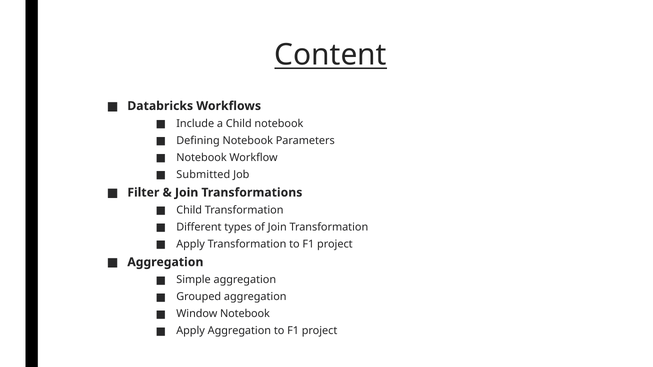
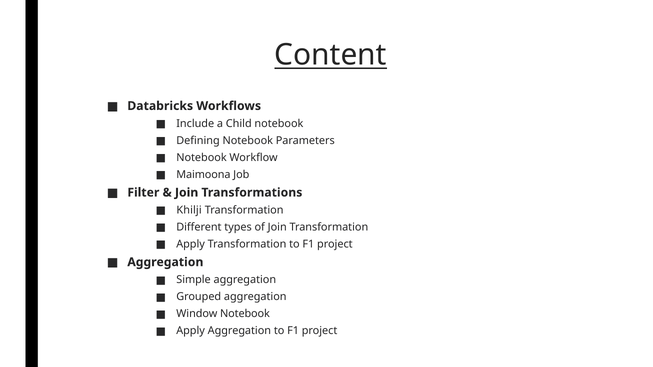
Submitted: Submitted -> Maimoona
Child at (189, 210): Child -> Khilji
